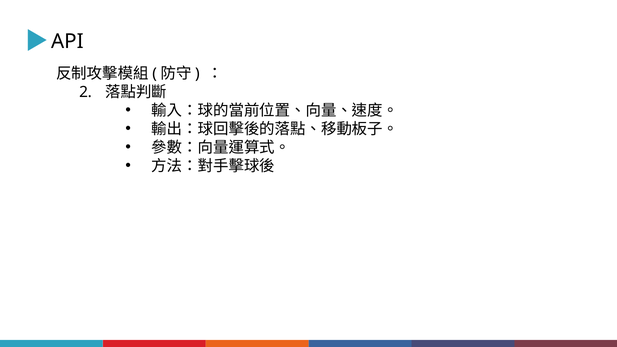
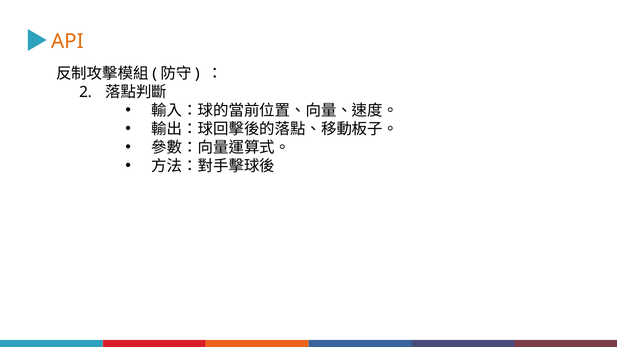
API colour: black -> orange
